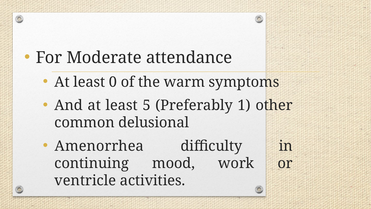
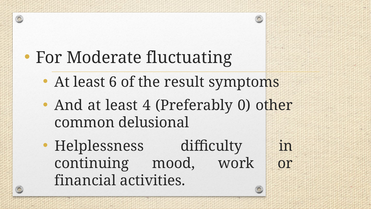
attendance: attendance -> fluctuating
0: 0 -> 6
warm: warm -> result
5: 5 -> 4
1: 1 -> 0
Amenorrhea: Amenorrhea -> Helplessness
ventricle: ventricle -> financial
